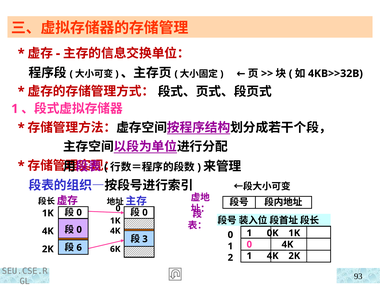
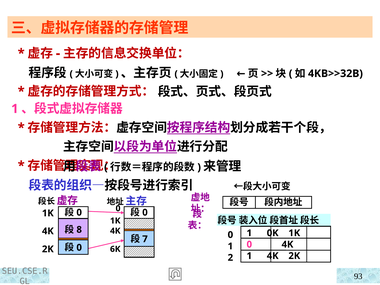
0 at (79, 230): 0 -> 8
3: 3 -> 7
6 at (79, 248): 6 -> 0
